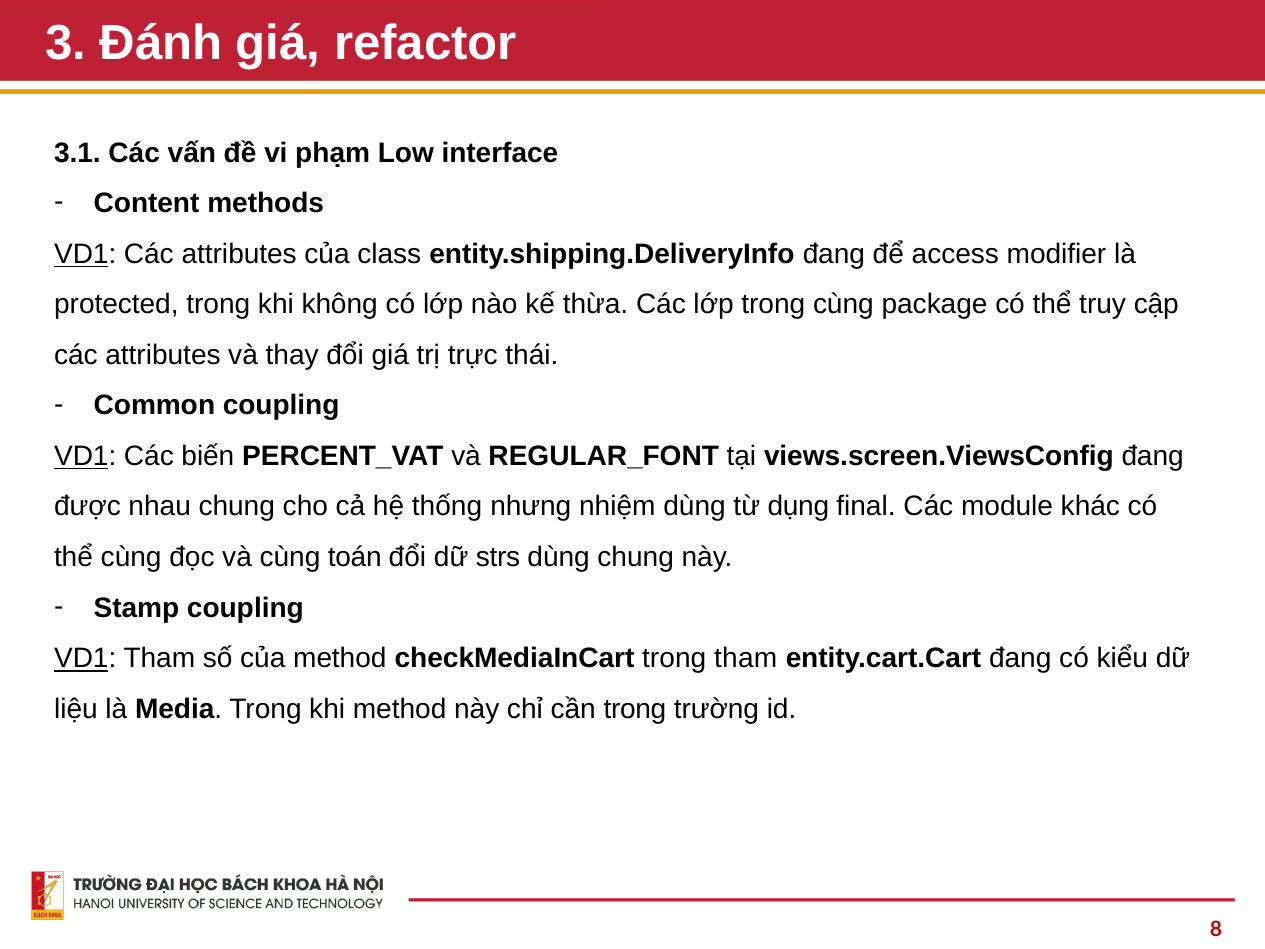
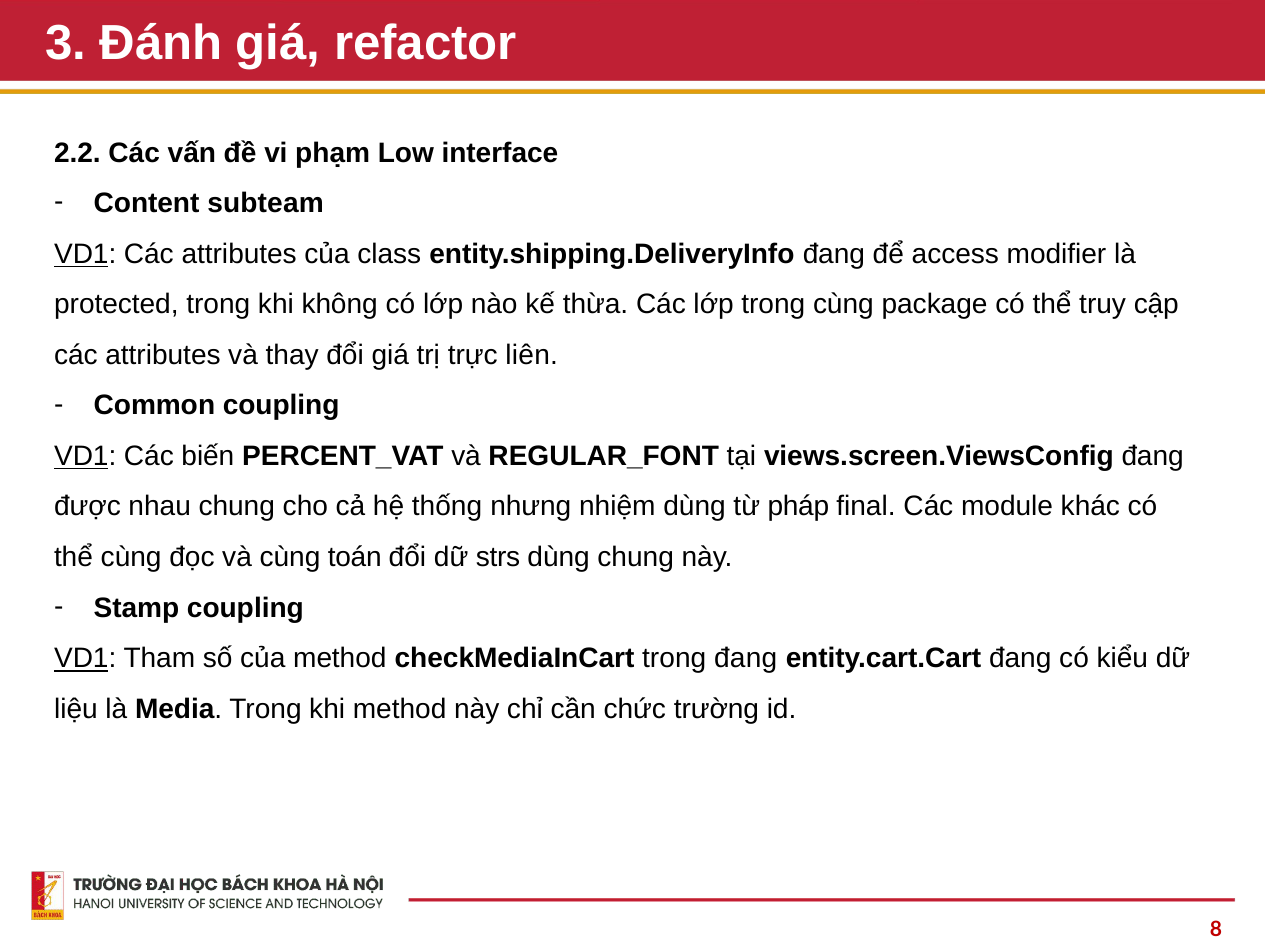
3.1: 3.1 -> 2.2
methods: methods -> subteam
thái: thái -> liên
dụng: dụng -> pháp
trong tham: tham -> đang
cần trong: trong -> chức
